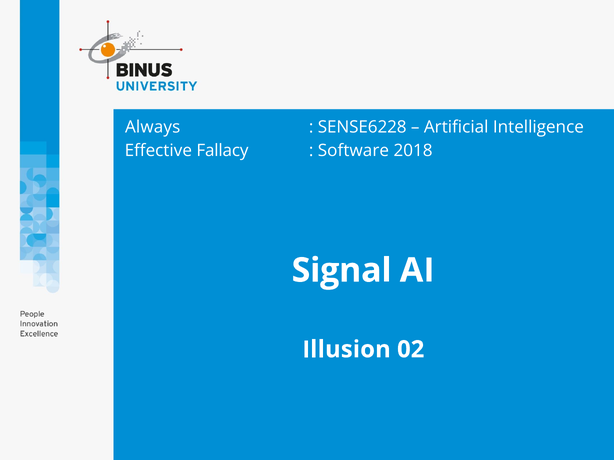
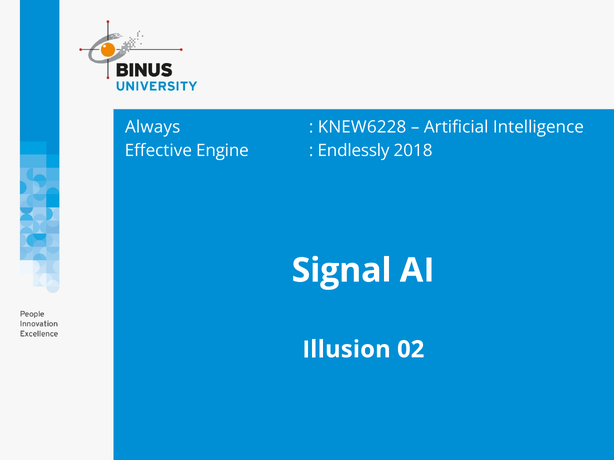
SENSE6228: SENSE6228 -> KNEW6228
Fallacy: Fallacy -> Engine
Software: Software -> Endlessly
